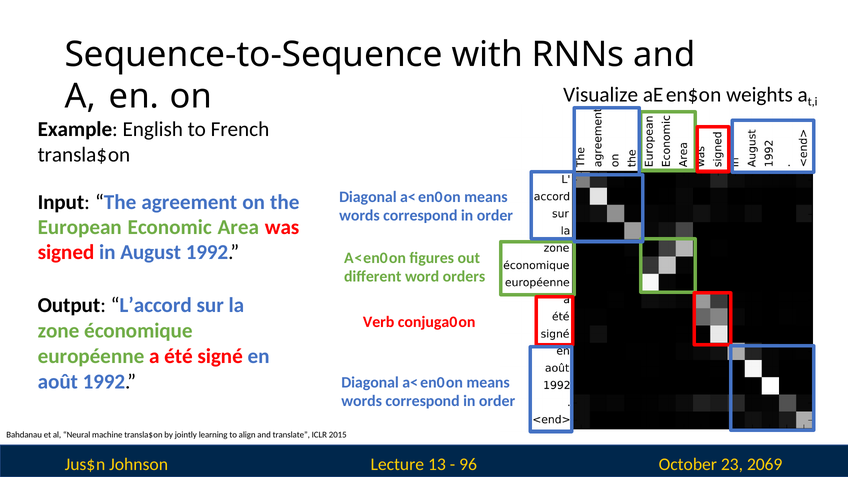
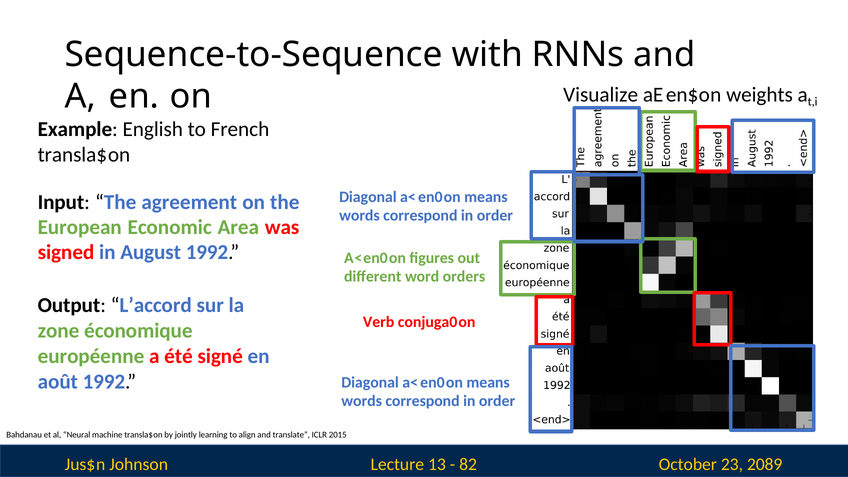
2069: 2069 -> 2089
96: 96 -> 82
